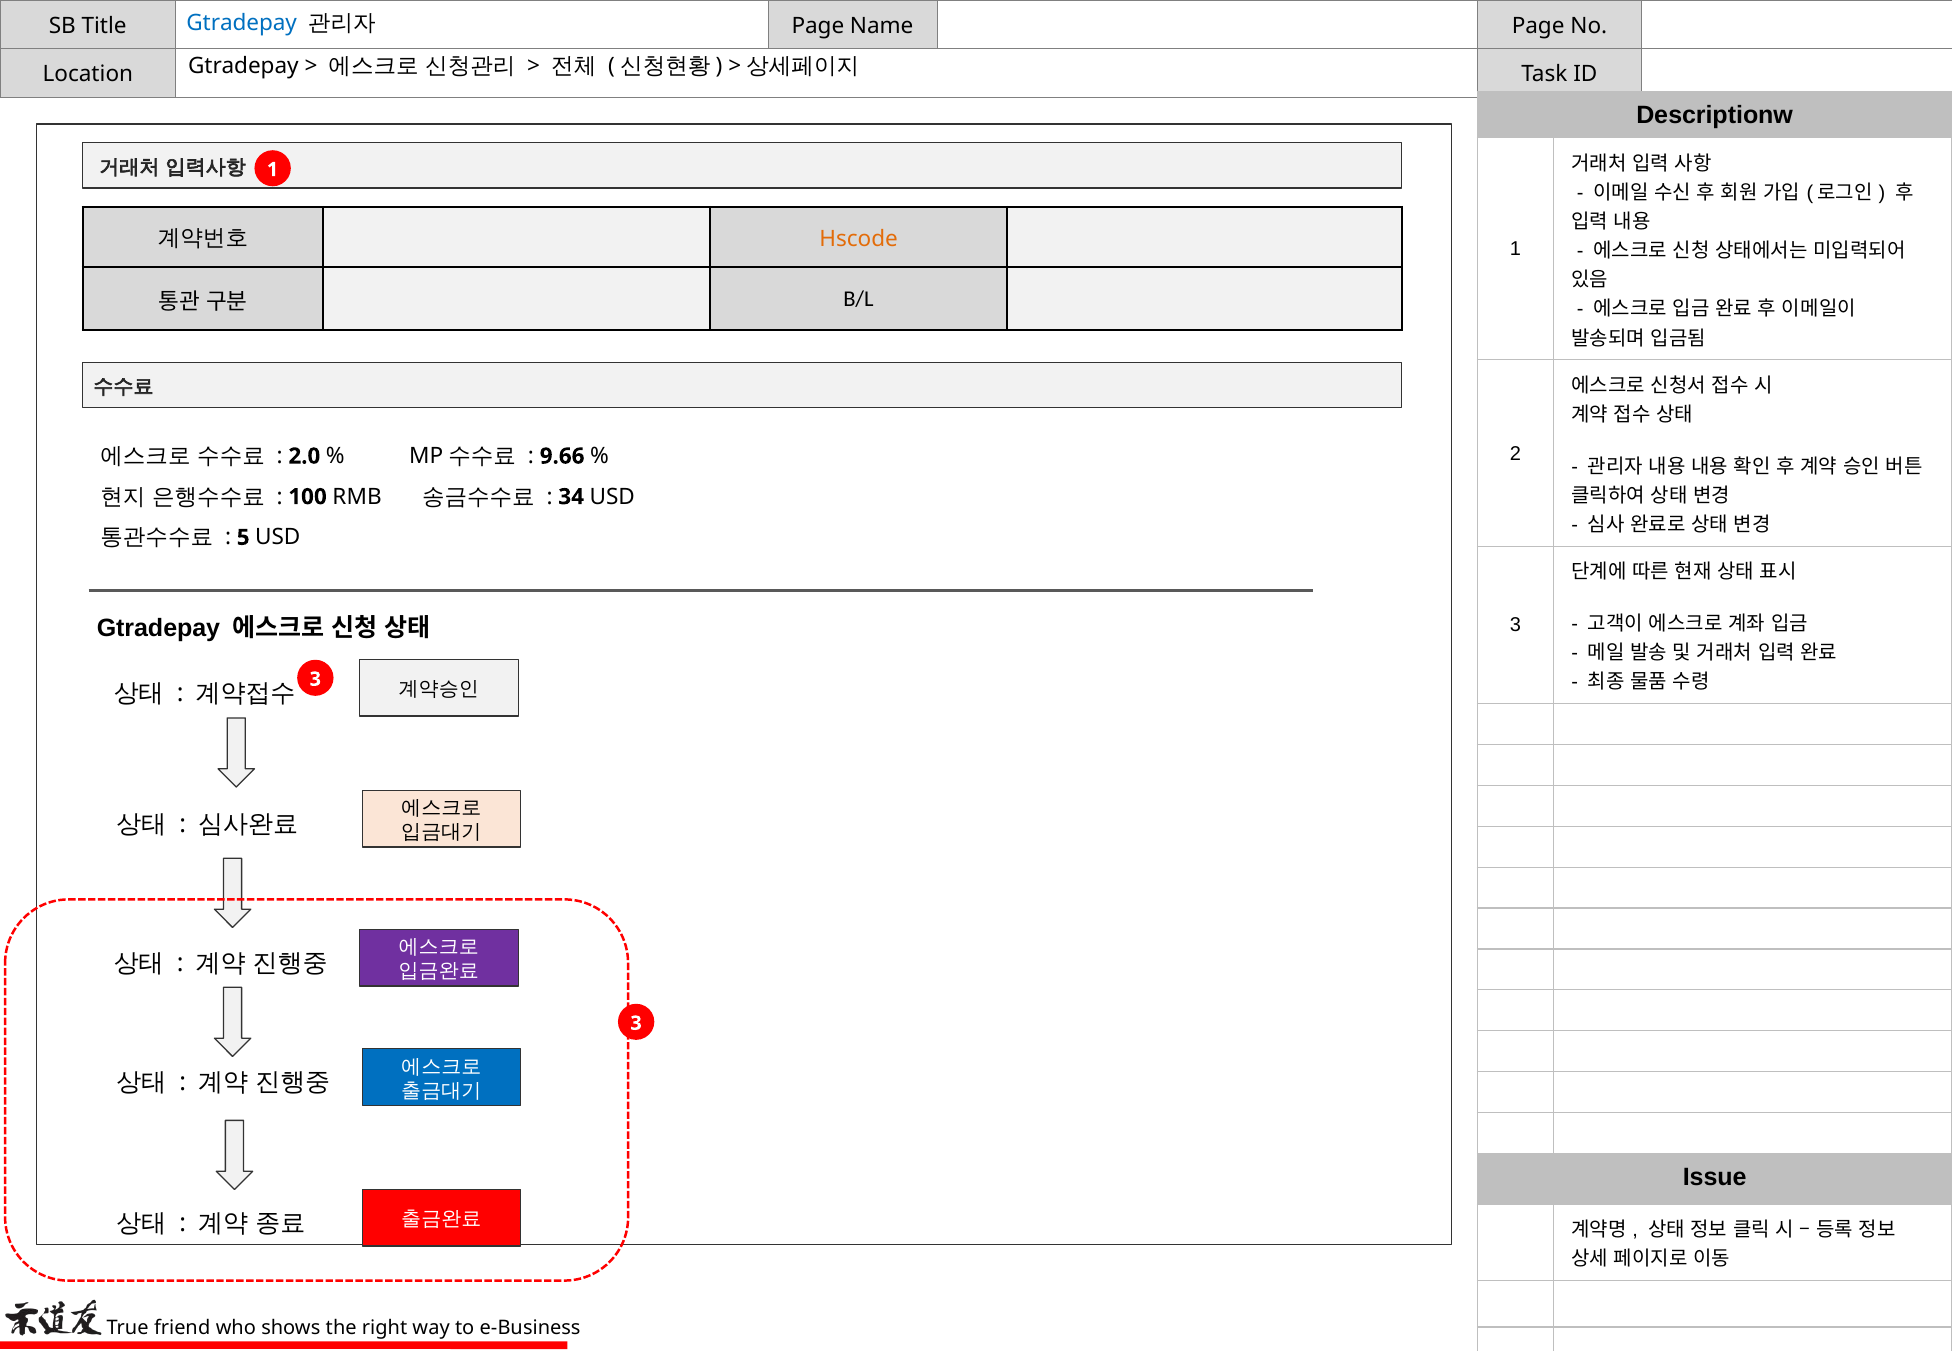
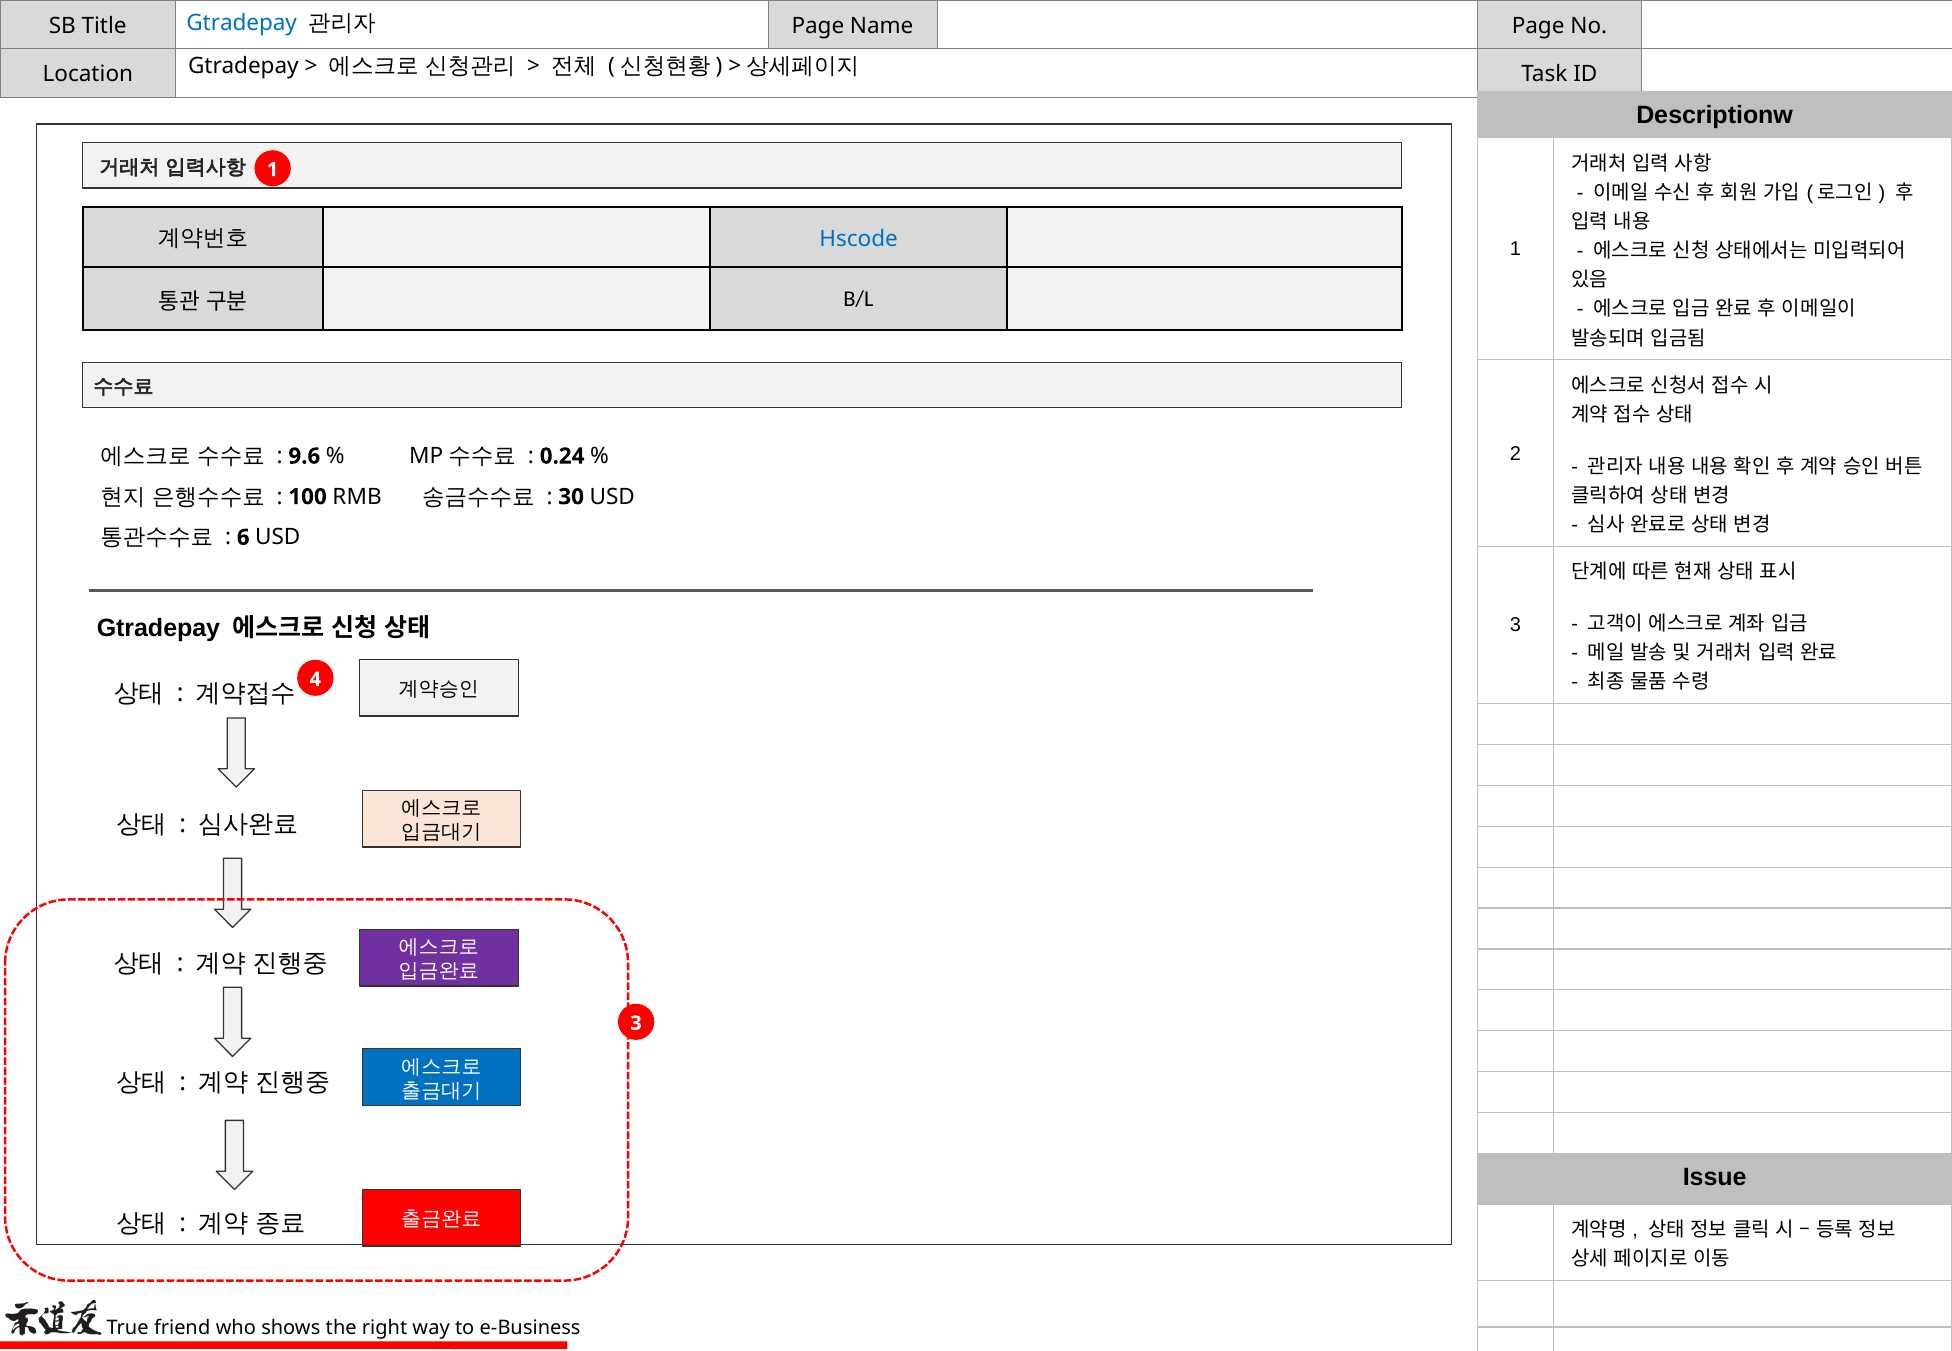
Hscode colour: orange -> blue
2.0: 2.0 -> 9.6
9.66: 9.66 -> 0.24
34: 34 -> 30
5: 5 -> 6
3 at (315, 679): 3 -> 4
